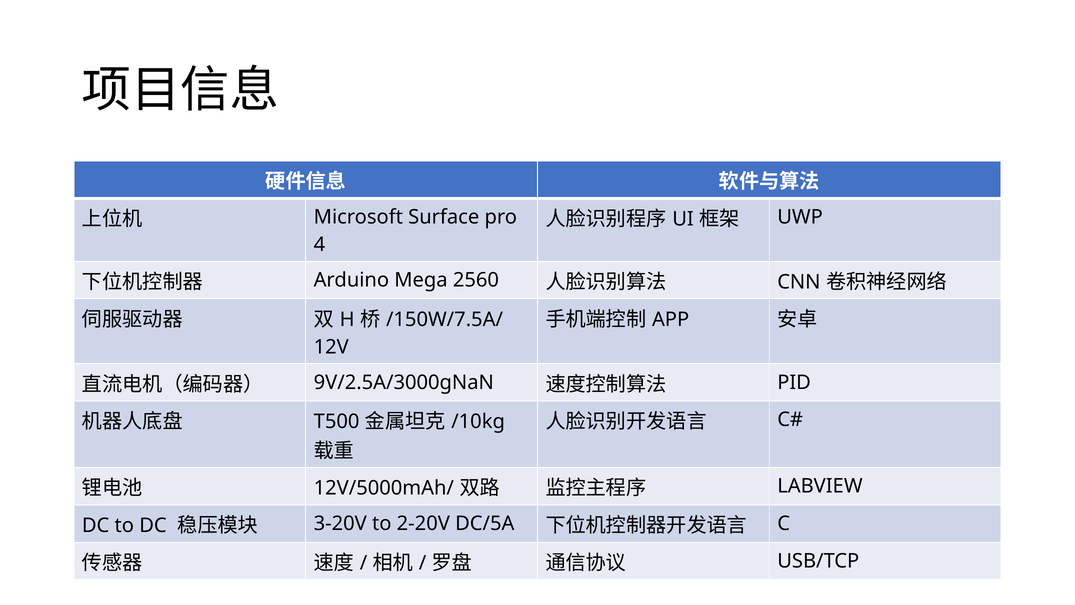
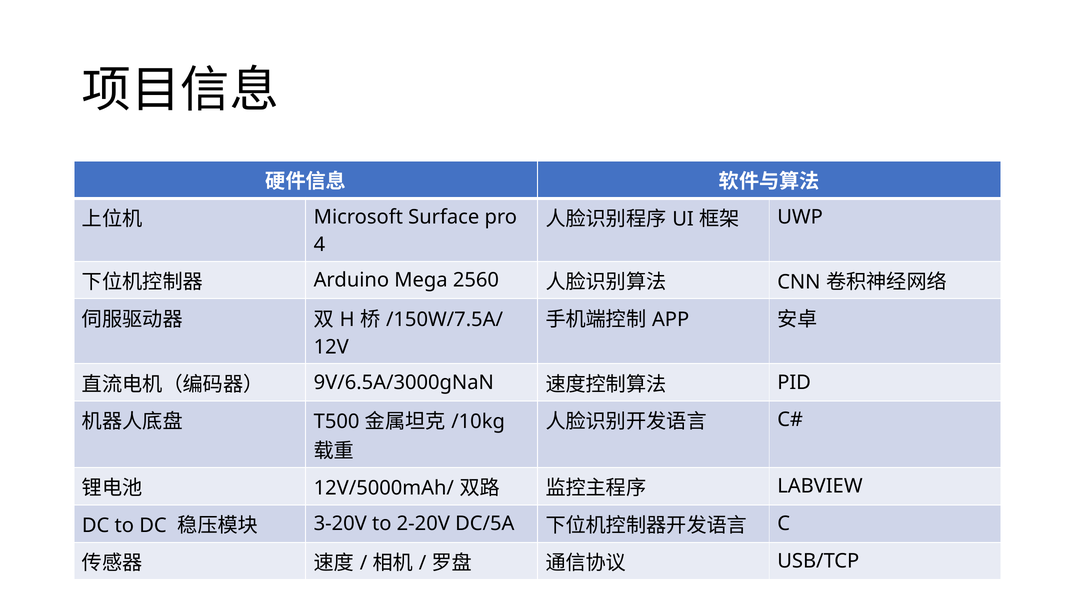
9V/2.5A/3000gNaN: 9V/2.5A/3000gNaN -> 9V/6.5A/3000gNaN
